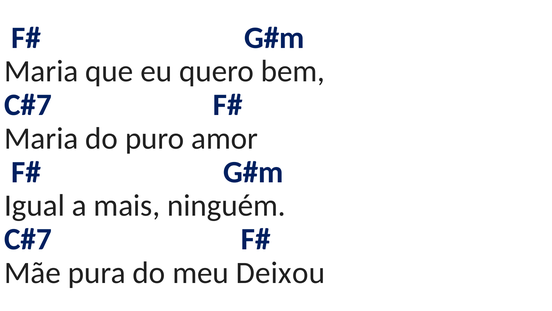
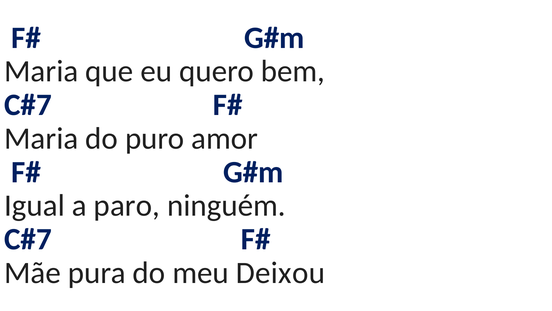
mais: mais -> paro
